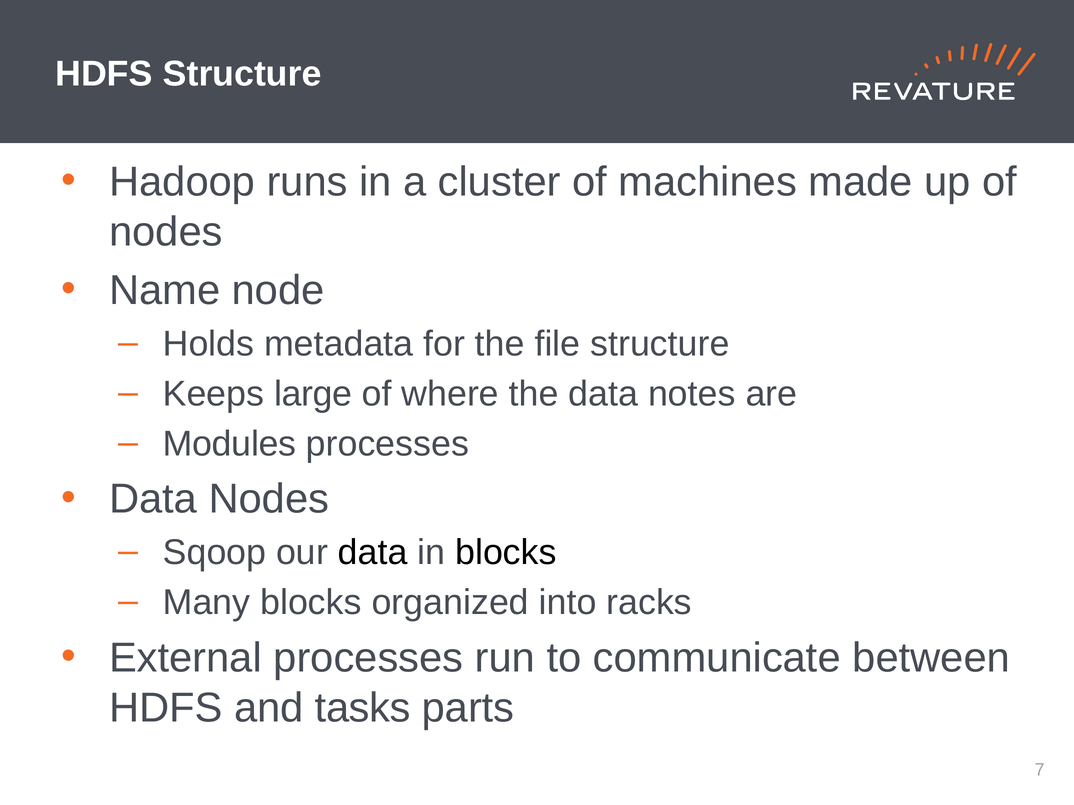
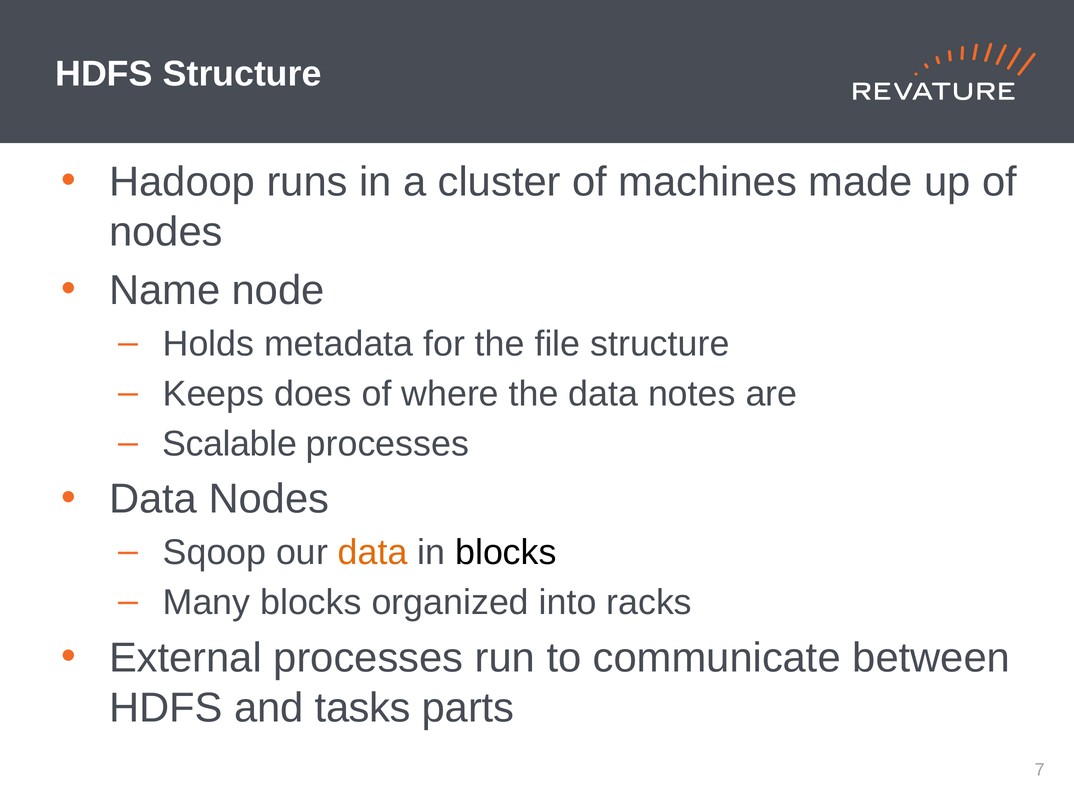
large: large -> does
Modules: Modules -> Scalable
data at (373, 553) colour: black -> orange
